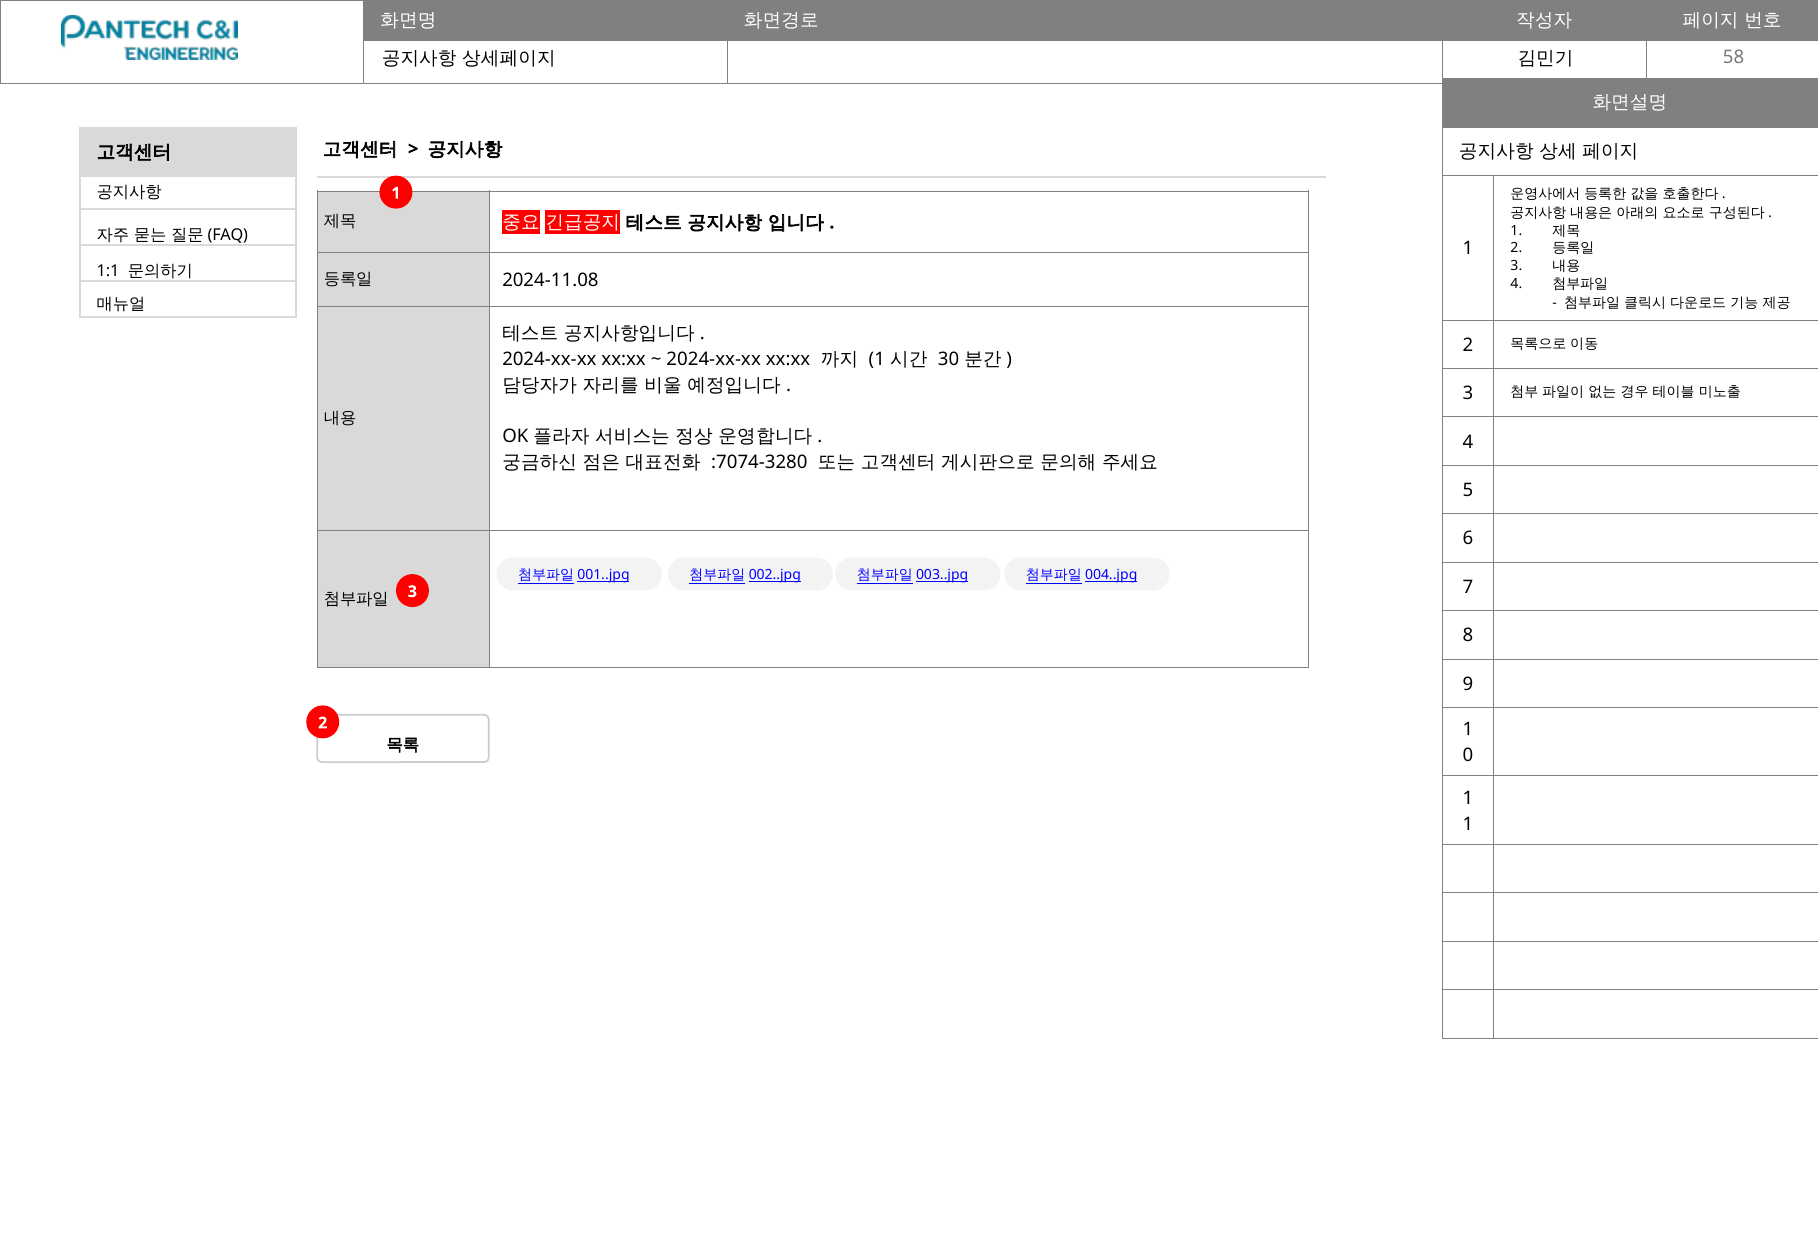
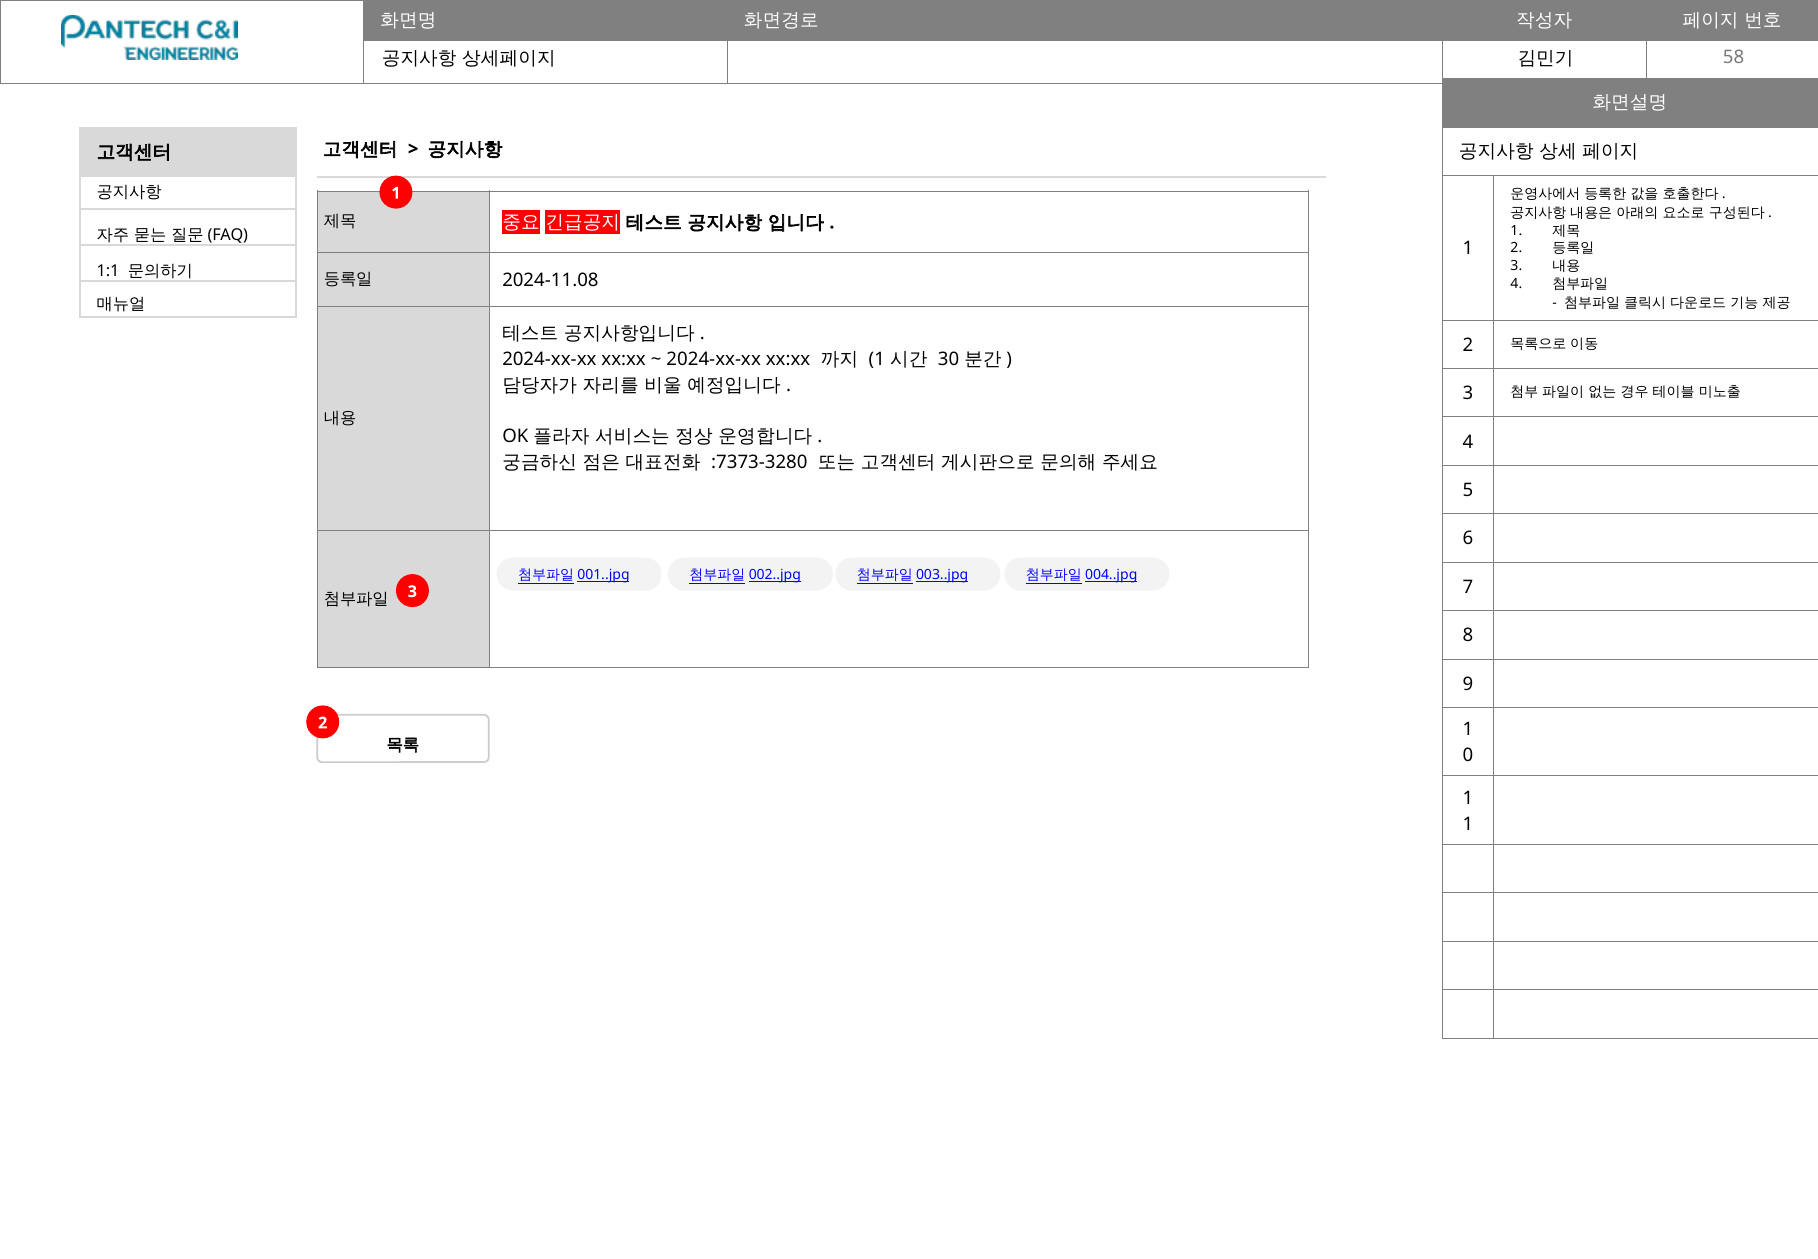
:7074-3280: :7074-3280 -> :7373-3280
